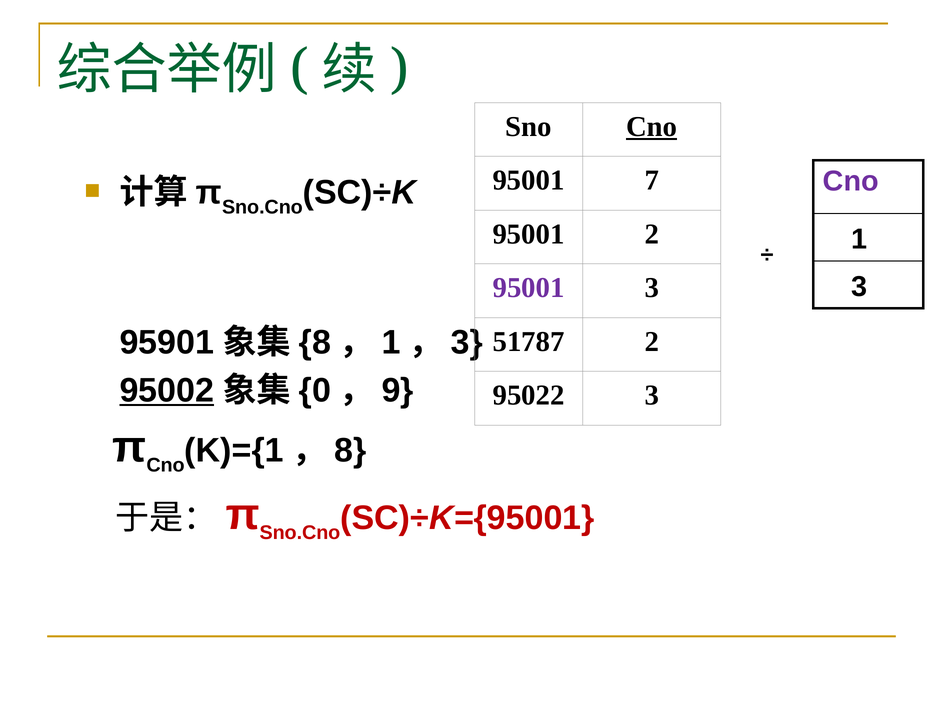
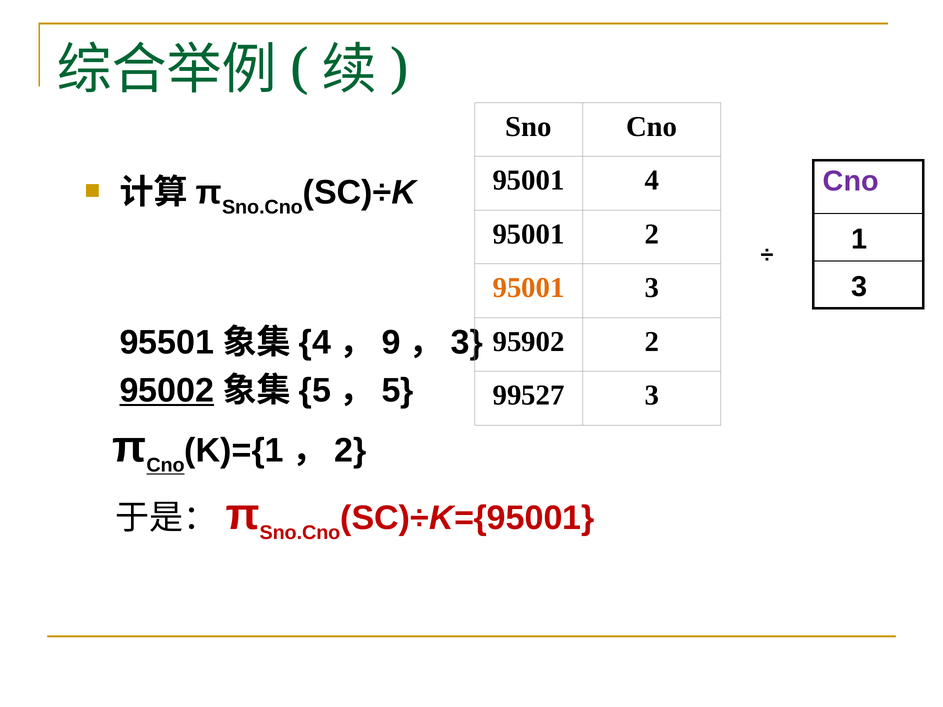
Cno at (652, 127) underline: present -> none
95001 7: 7 -> 4
95001 at (529, 288) colour: purple -> orange
95901: 95901 -> 95501
8 at (315, 343): 8 -> 4
1 at (391, 343): 1 -> 9
51787: 51787 -> 95902
0 at (315, 390): 0 -> 5
9 at (398, 390): 9 -> 5
95022: 95022 -> 99527
Cno at (166, 466) underline: none -> present
8 at (350, 451): 8 -> 2
